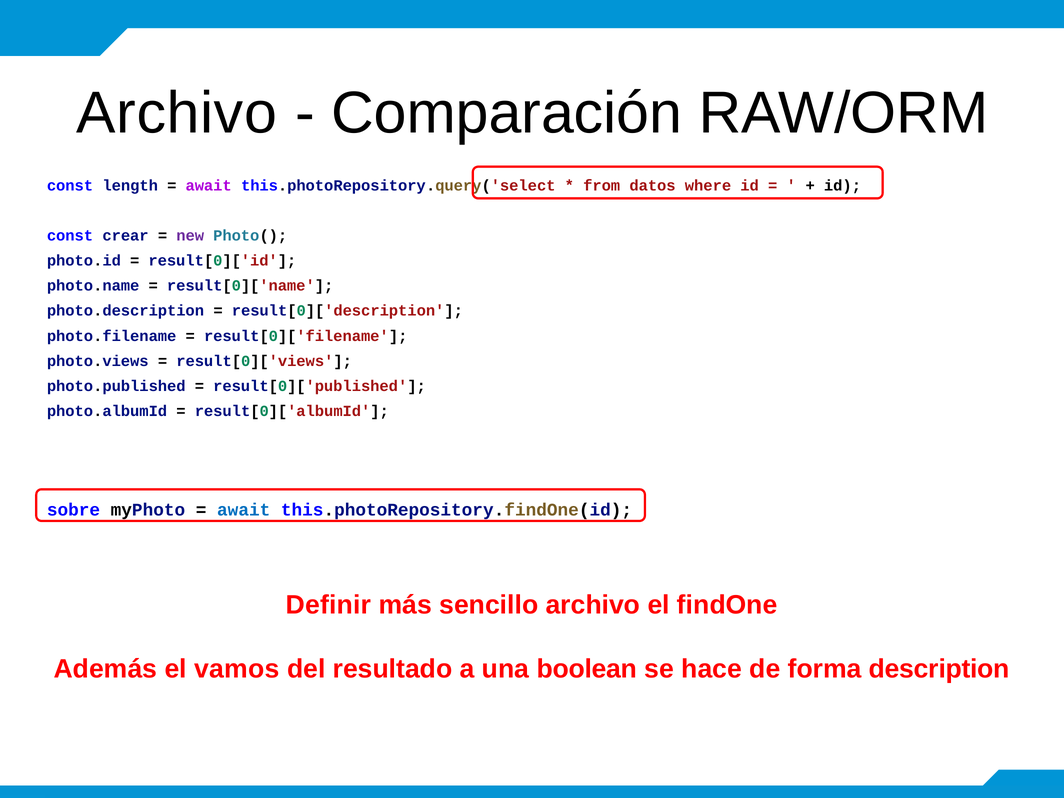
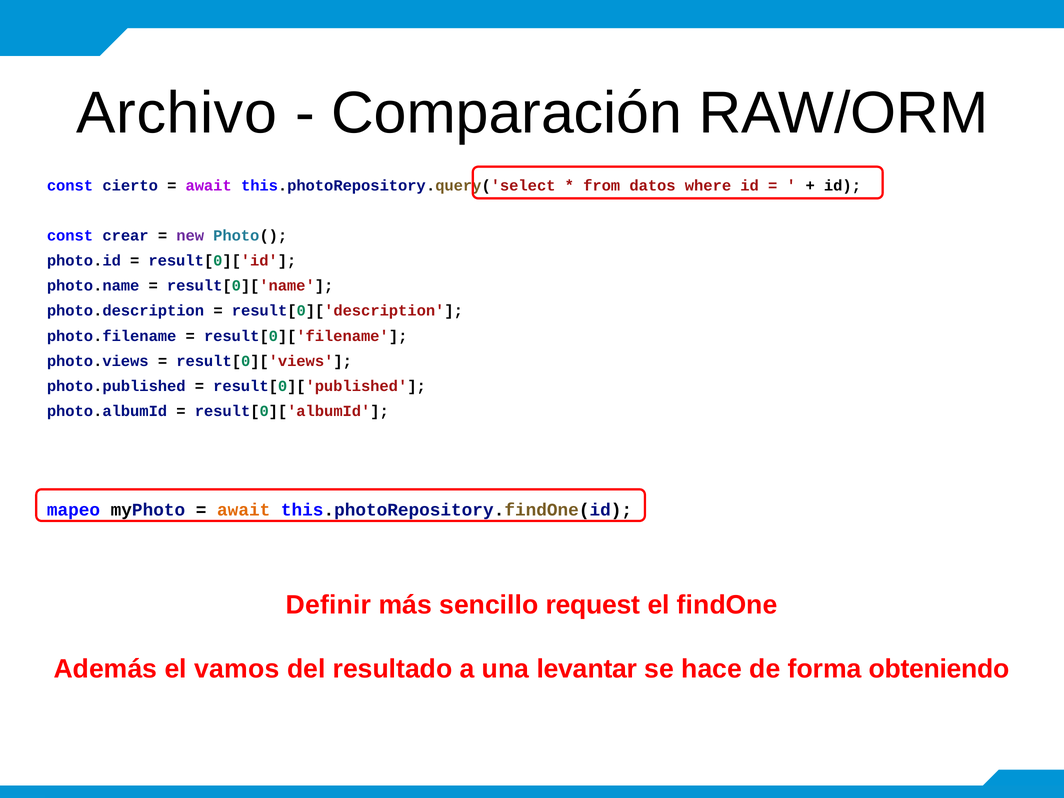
length: length -> cierto
sobre: sobre -> mapeo
await at (244, 510) colour: blue -> orange
sencillo archivo: archivo -> request
boolean: boolean -> levantar
description: description -> obteniendo
